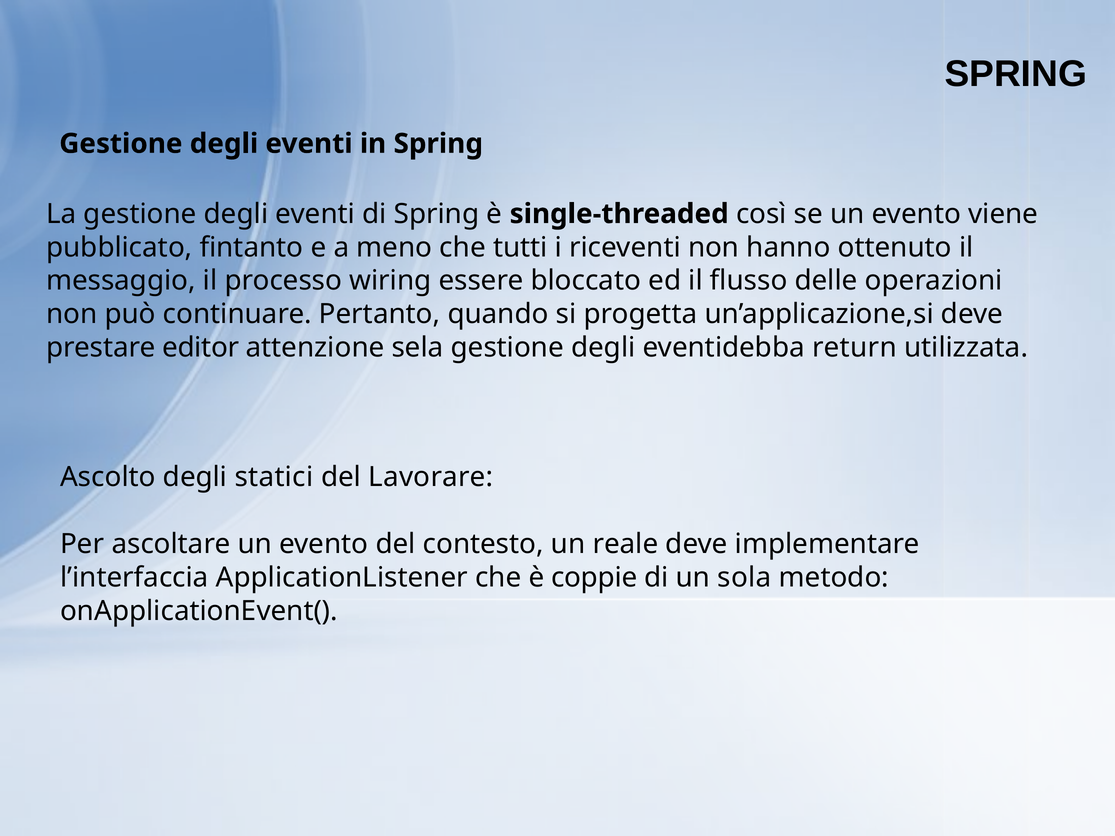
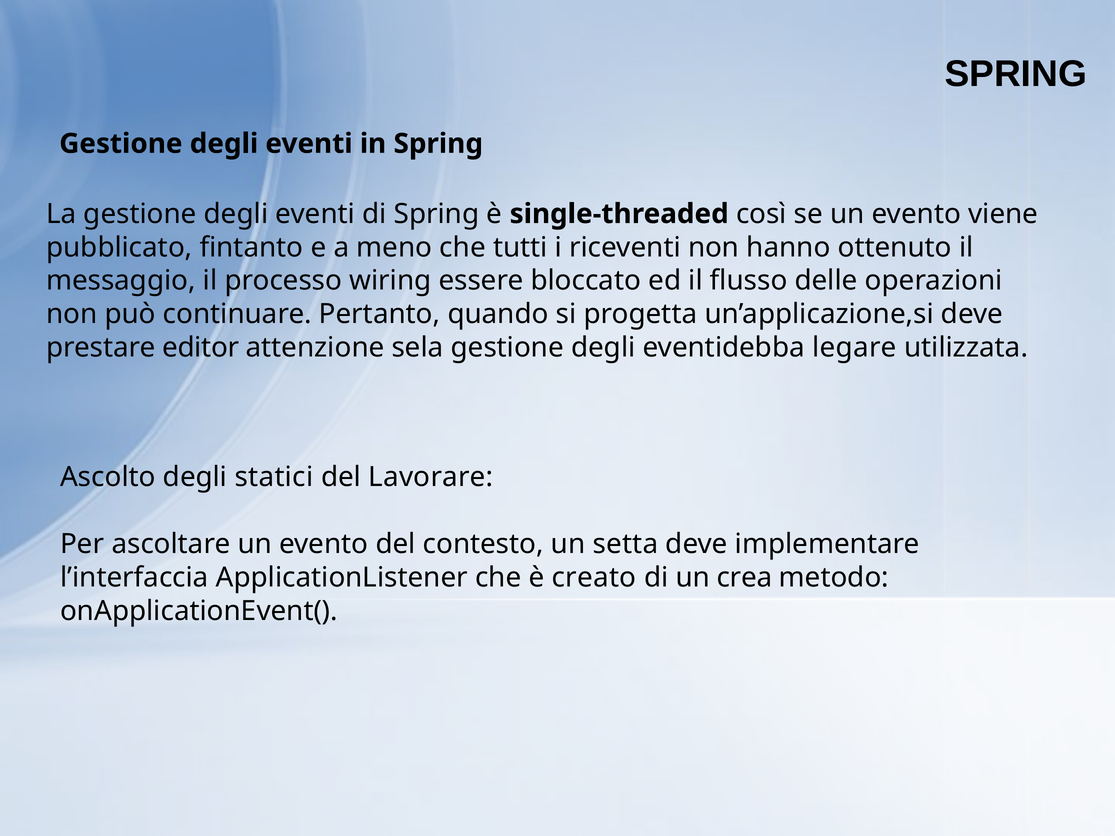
return: return -> legare
reale: reale -> setta
coppie: coppie -> creato
sola: sola -> crea
